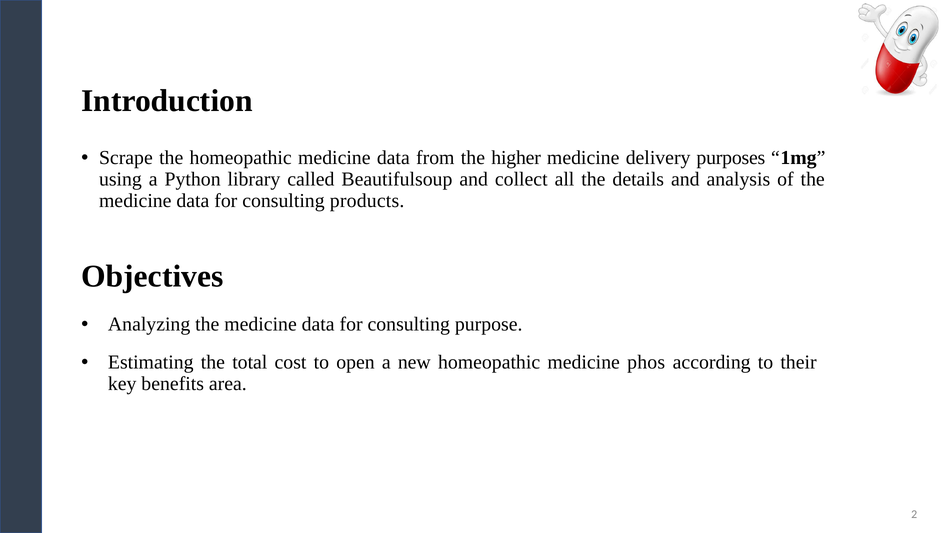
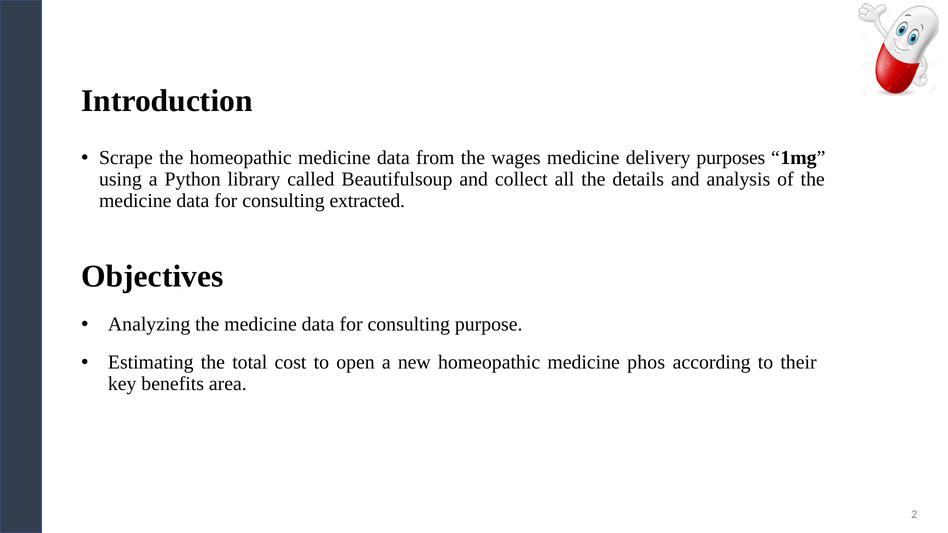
higher: higher -> wages
products: products -> extracted
